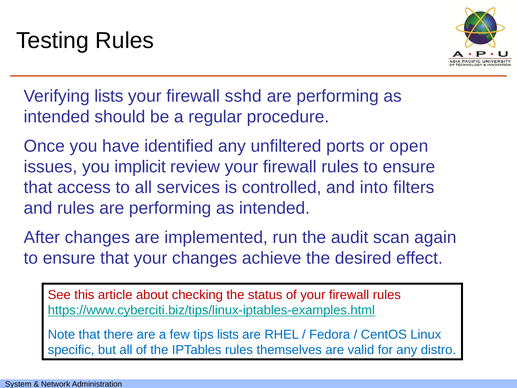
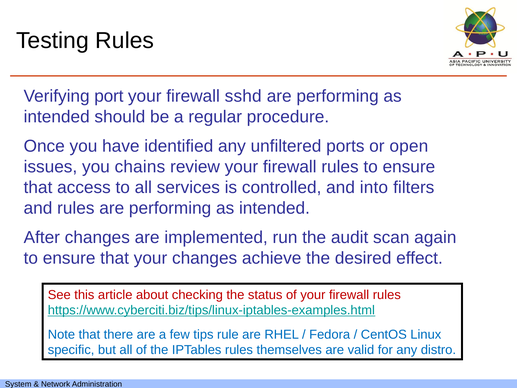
Verifying lists: lists -> port
implicit: implicit -> chains
tips lists: lists -> rule
